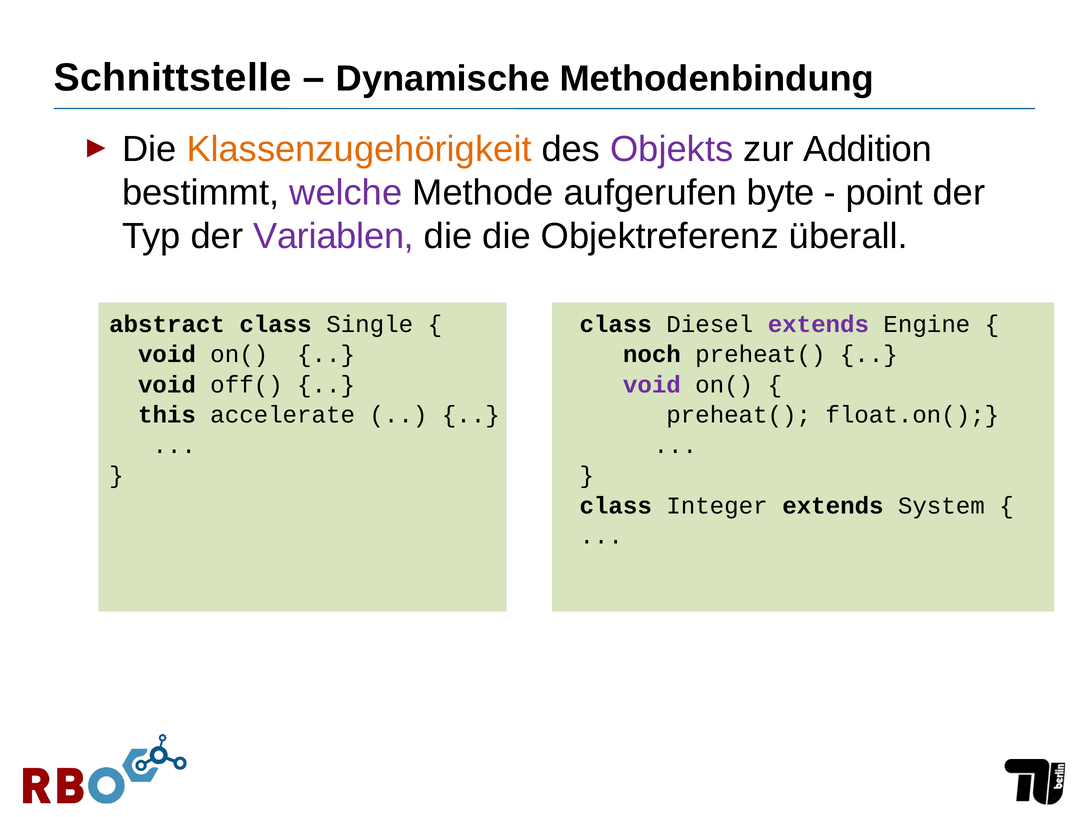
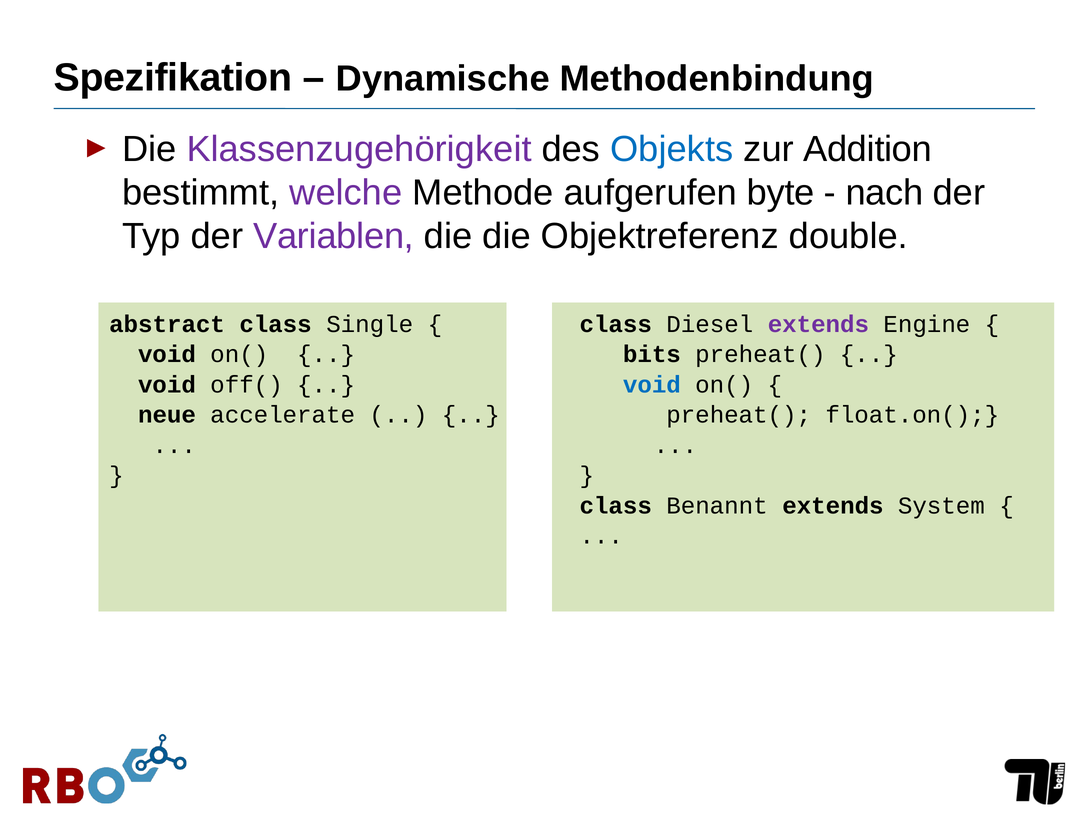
Schnittstelle: Schnittstelle -> Spezifikation
Klassenzugehörigkeit colour: orange -> purple
Objekts colour: purple -> blue
point: point -> nach
überall: überall -> double
noch: noch -> bits
void at (652, 384) colour: purple -> blue
this: this -> neue
Integer: Integer -> Benannt
